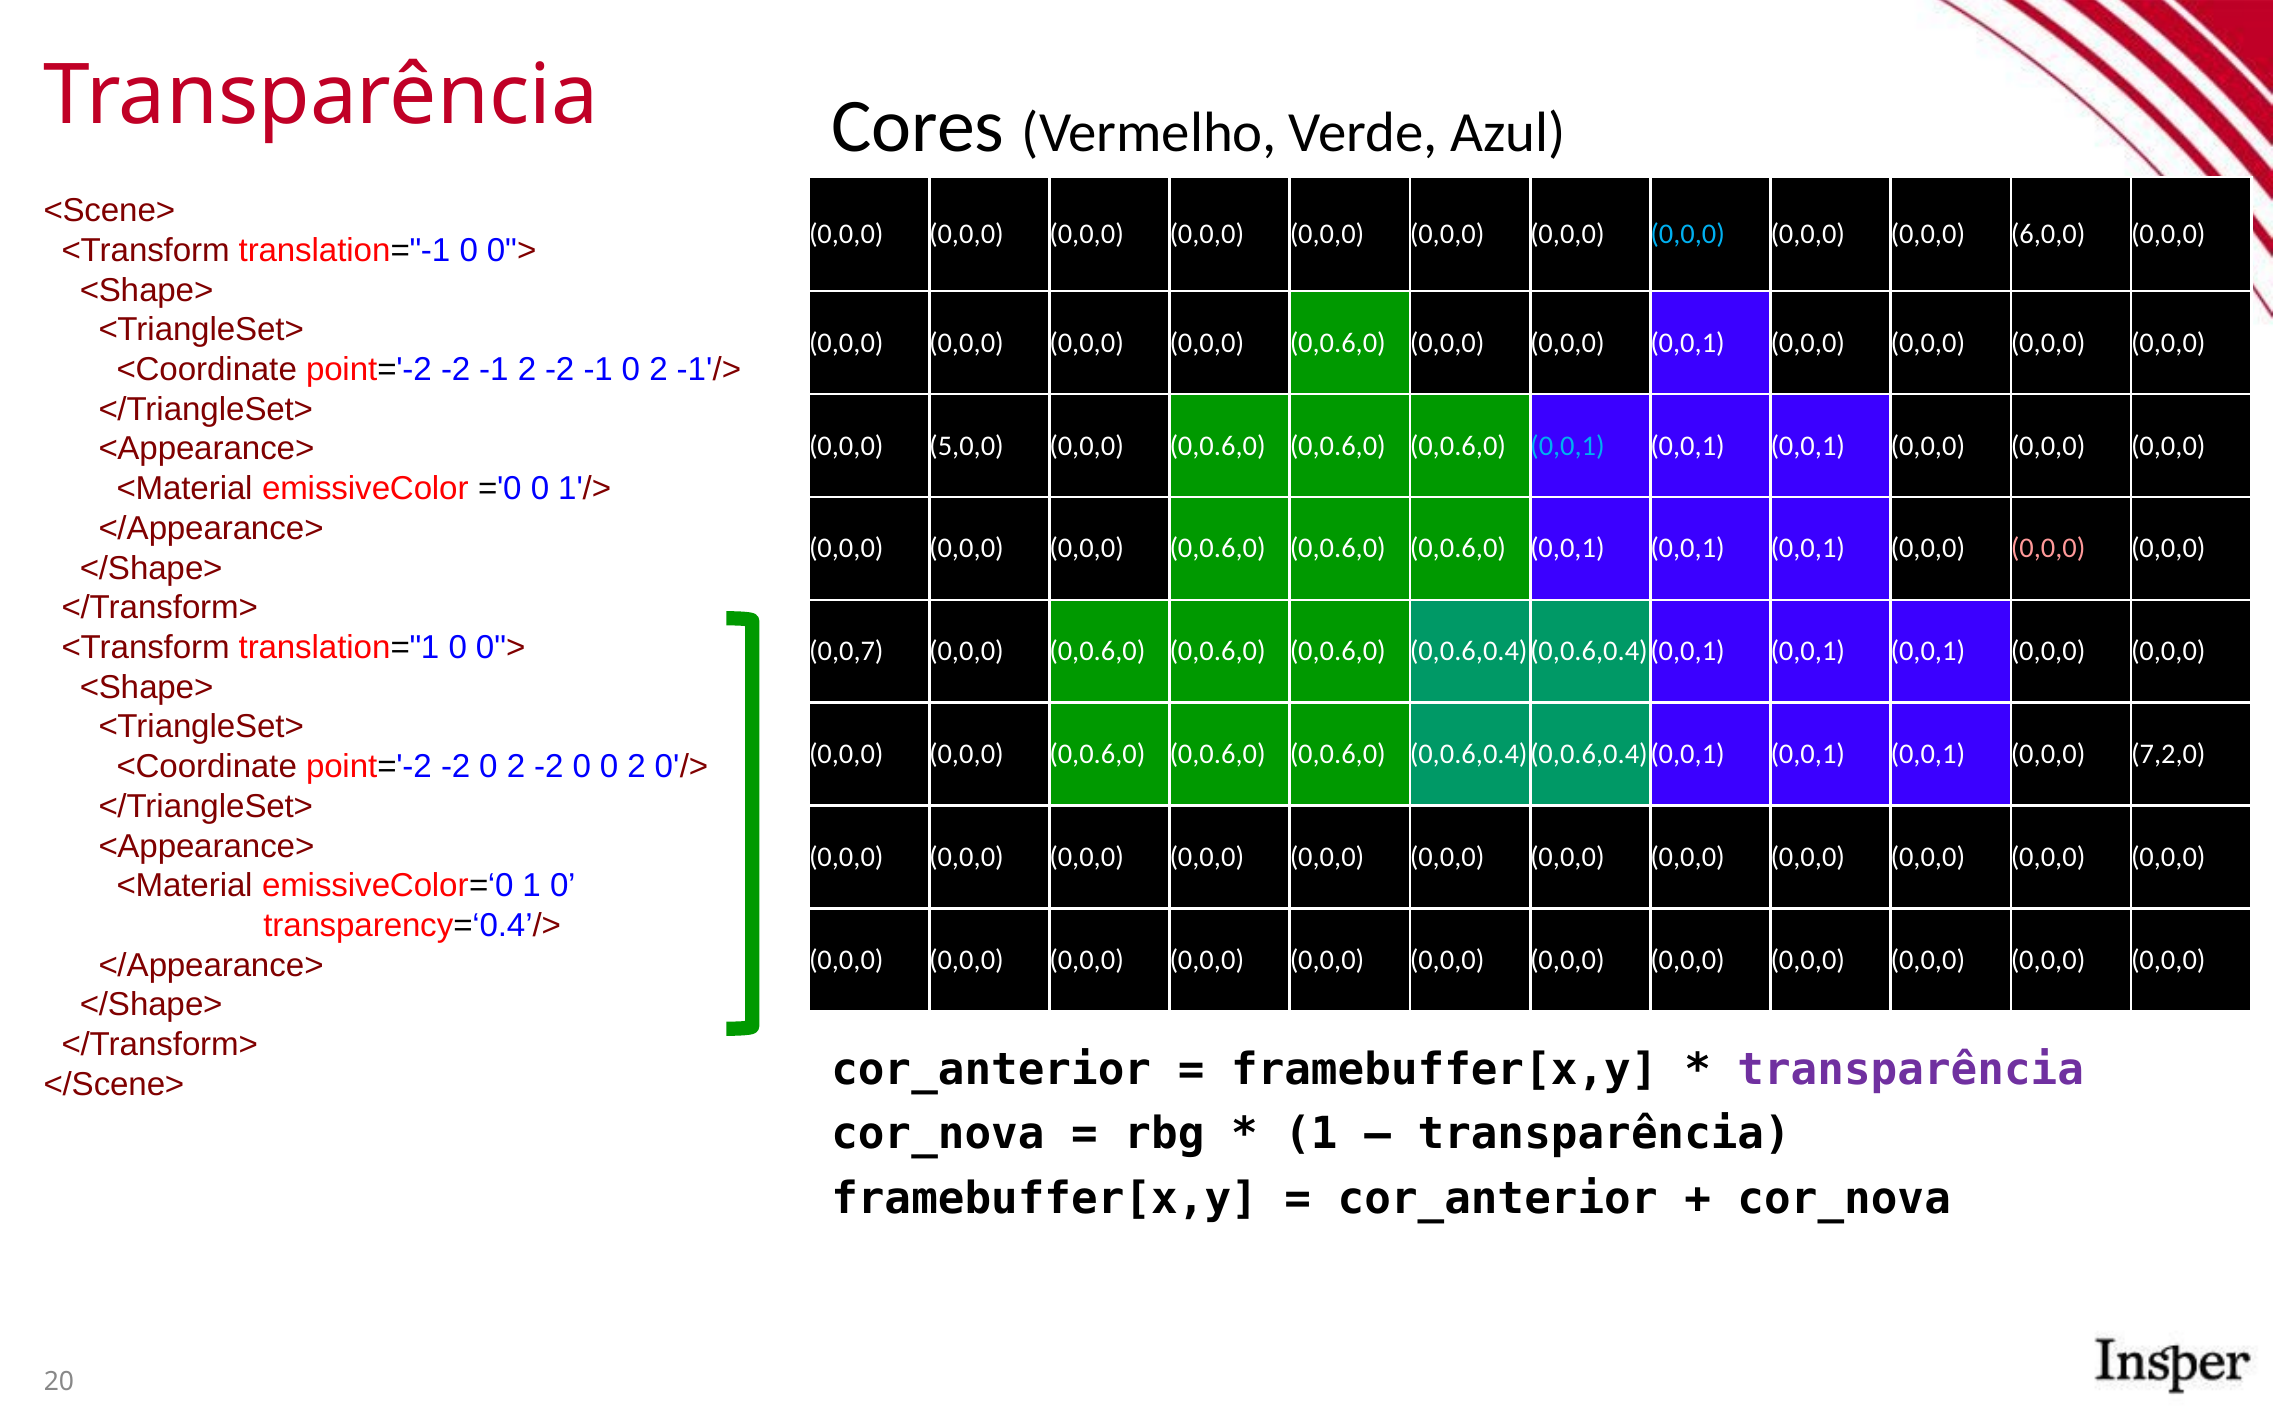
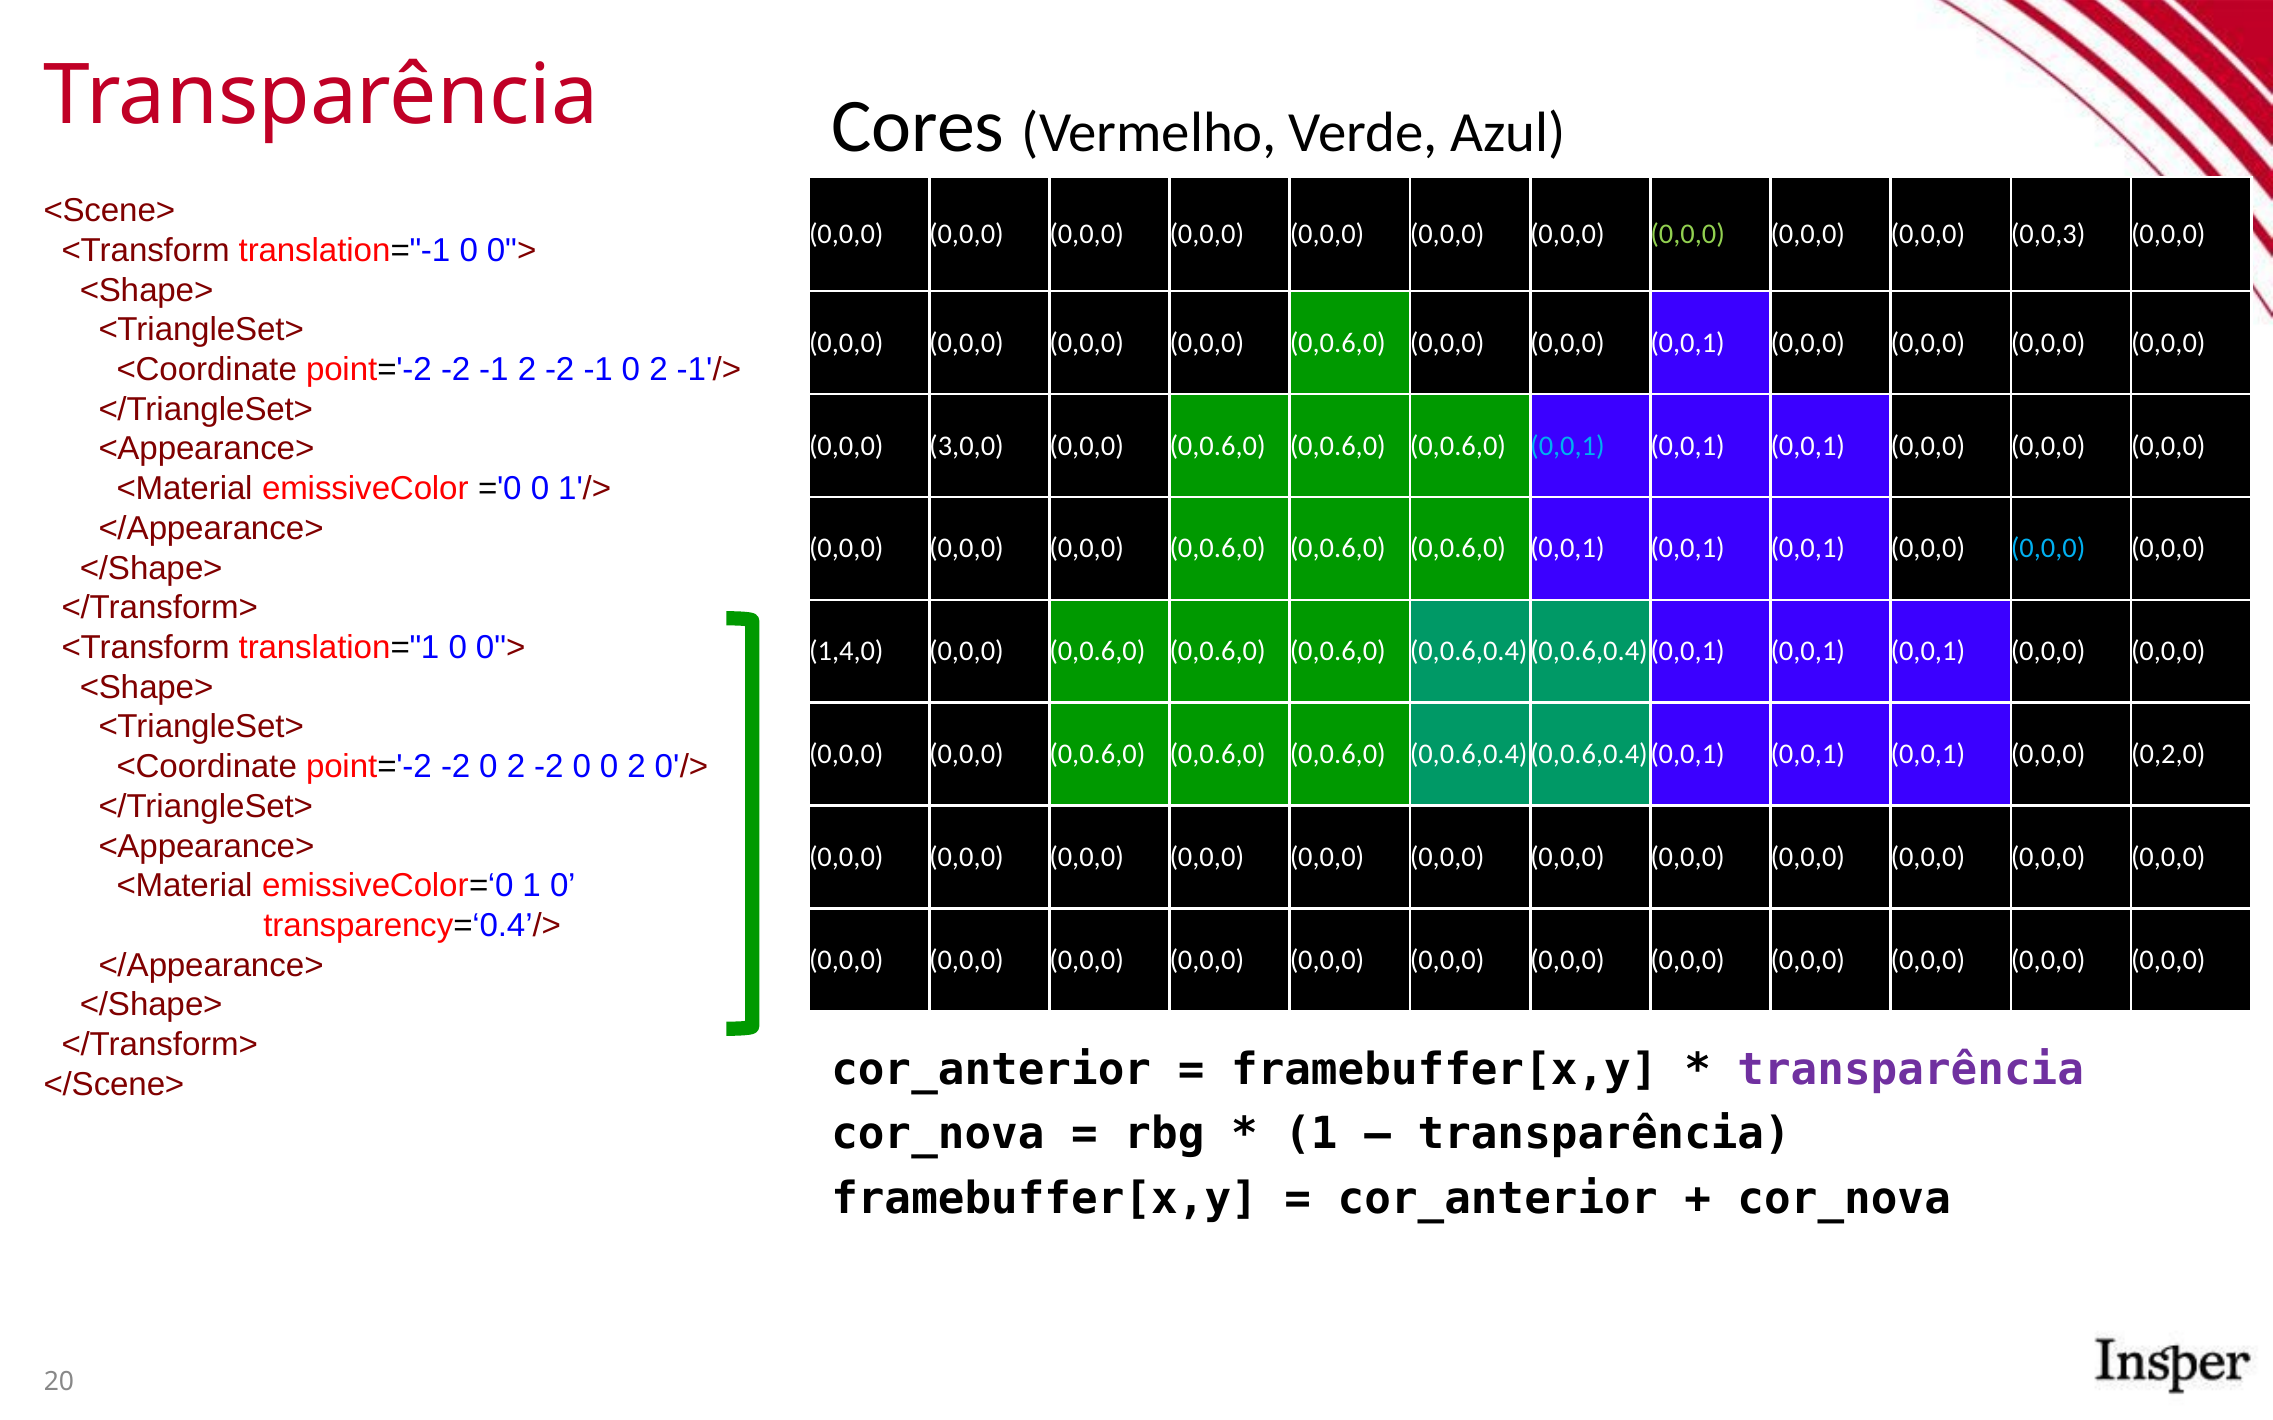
0,0,0 at (1688, 234) colour: light blue -> light green
6,0,0: 6,0,0 -> 0,0,3
5,0,0: 5,0,0 -> 3,0,0
0,0,0 at (2048, 549) colour: pink -> light blue
0,0,7: 0,0,7 -> 1,4,0
7,2,0: 7,2,0 -> 0,2,0
